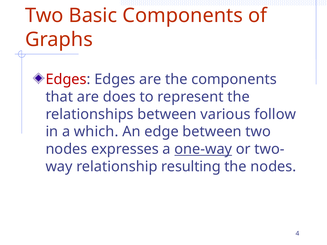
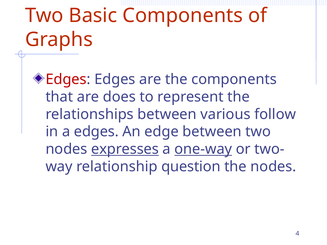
a which: which -> edges
expresses underline: none -> present
resulting: resulting -> question
